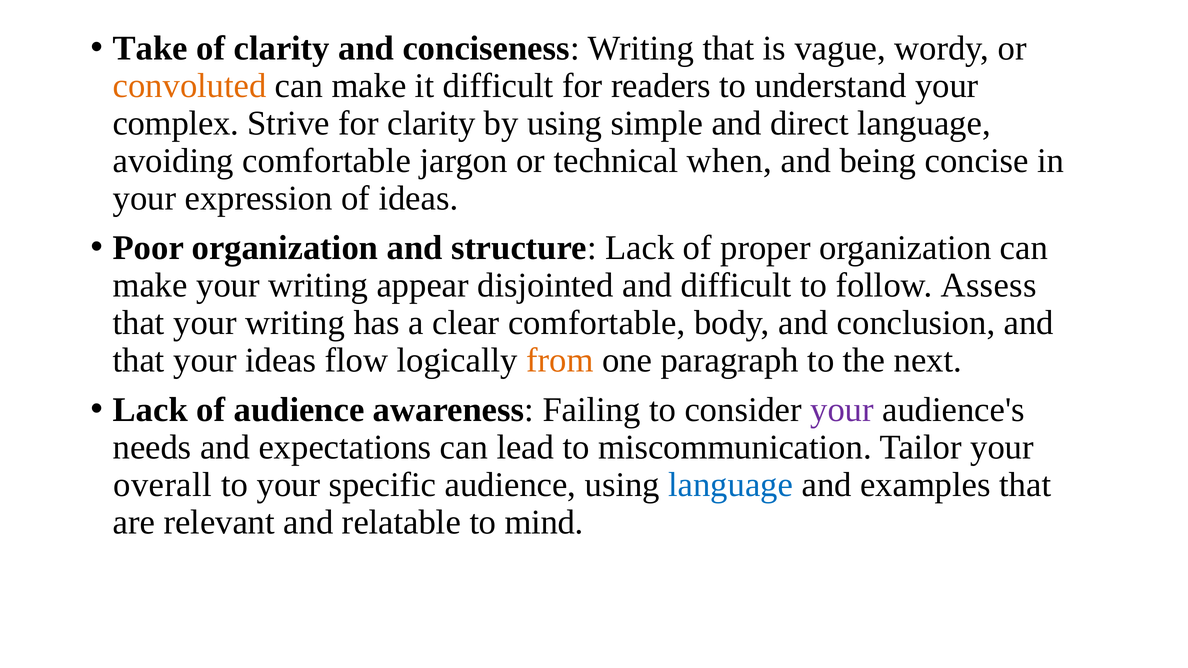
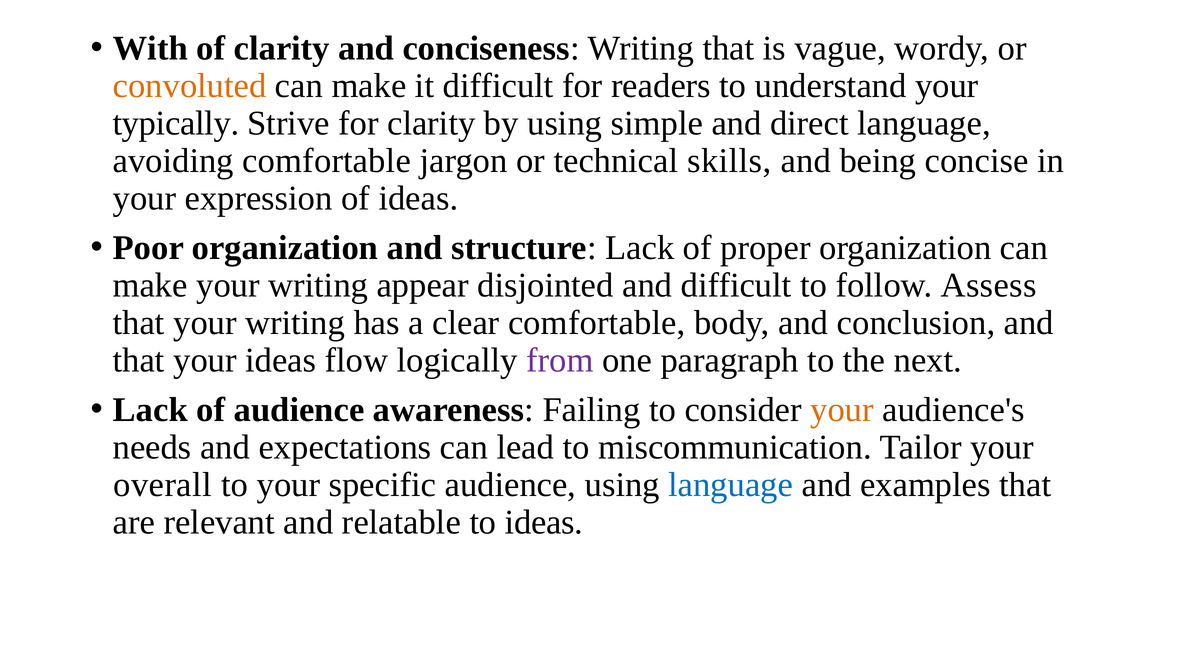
Take: Take -> With
complex: complex -> typically
when: when -> skills
from colour: orange -> purple
your at (842, 410) colour: purple -> orange
to mind: mind -> ideas
